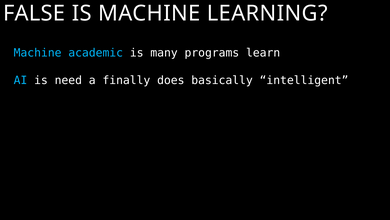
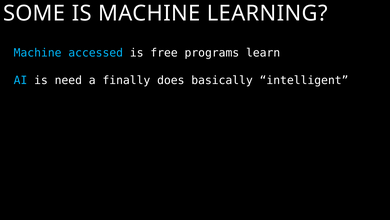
FALSE: FALSE -> SOME
academic: academic -> accessed
many: many -> free
